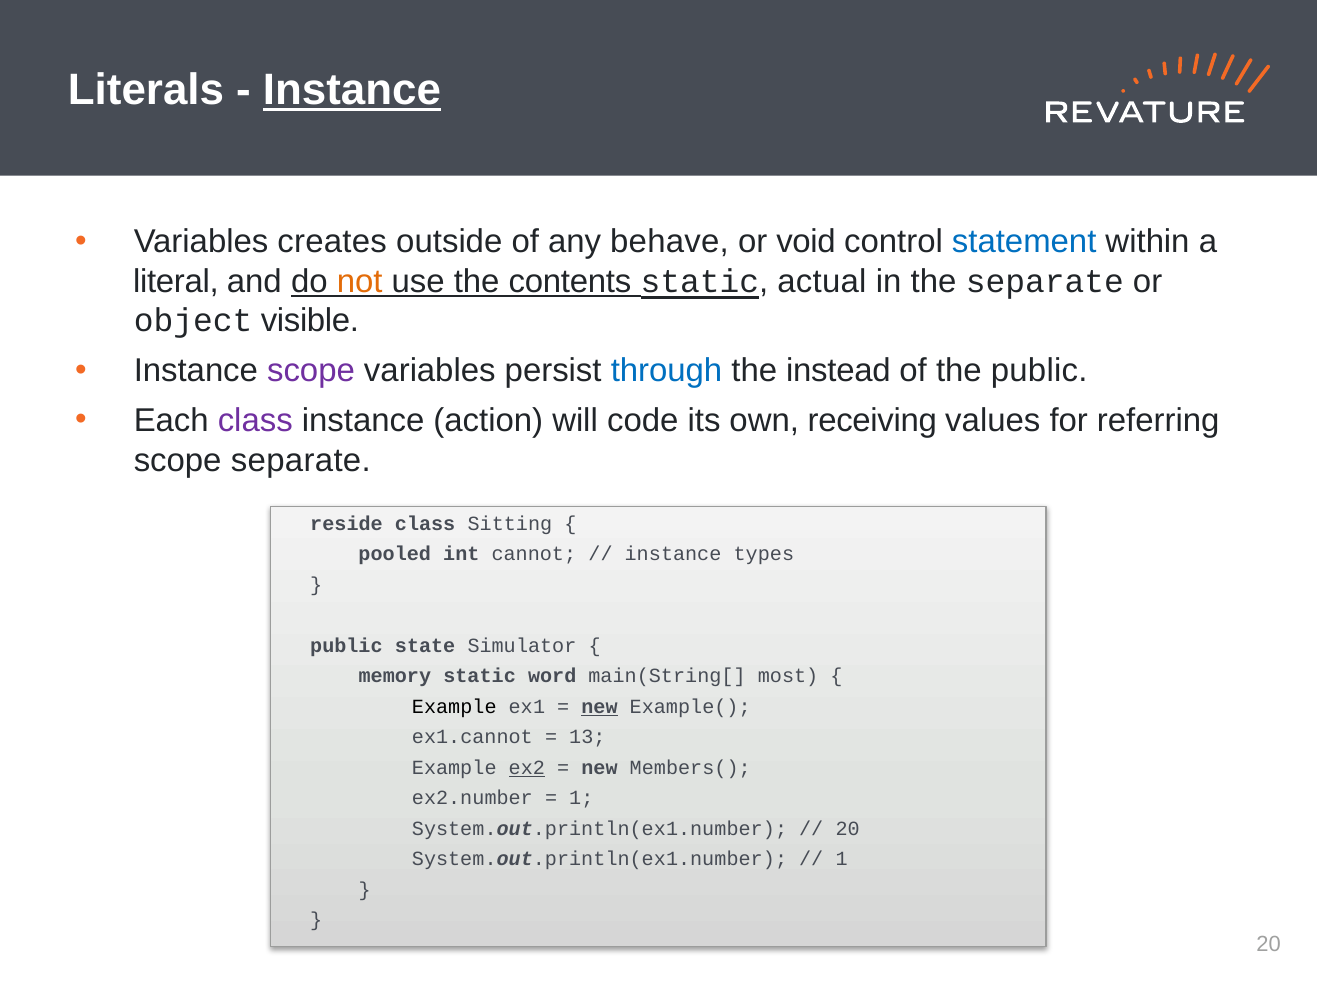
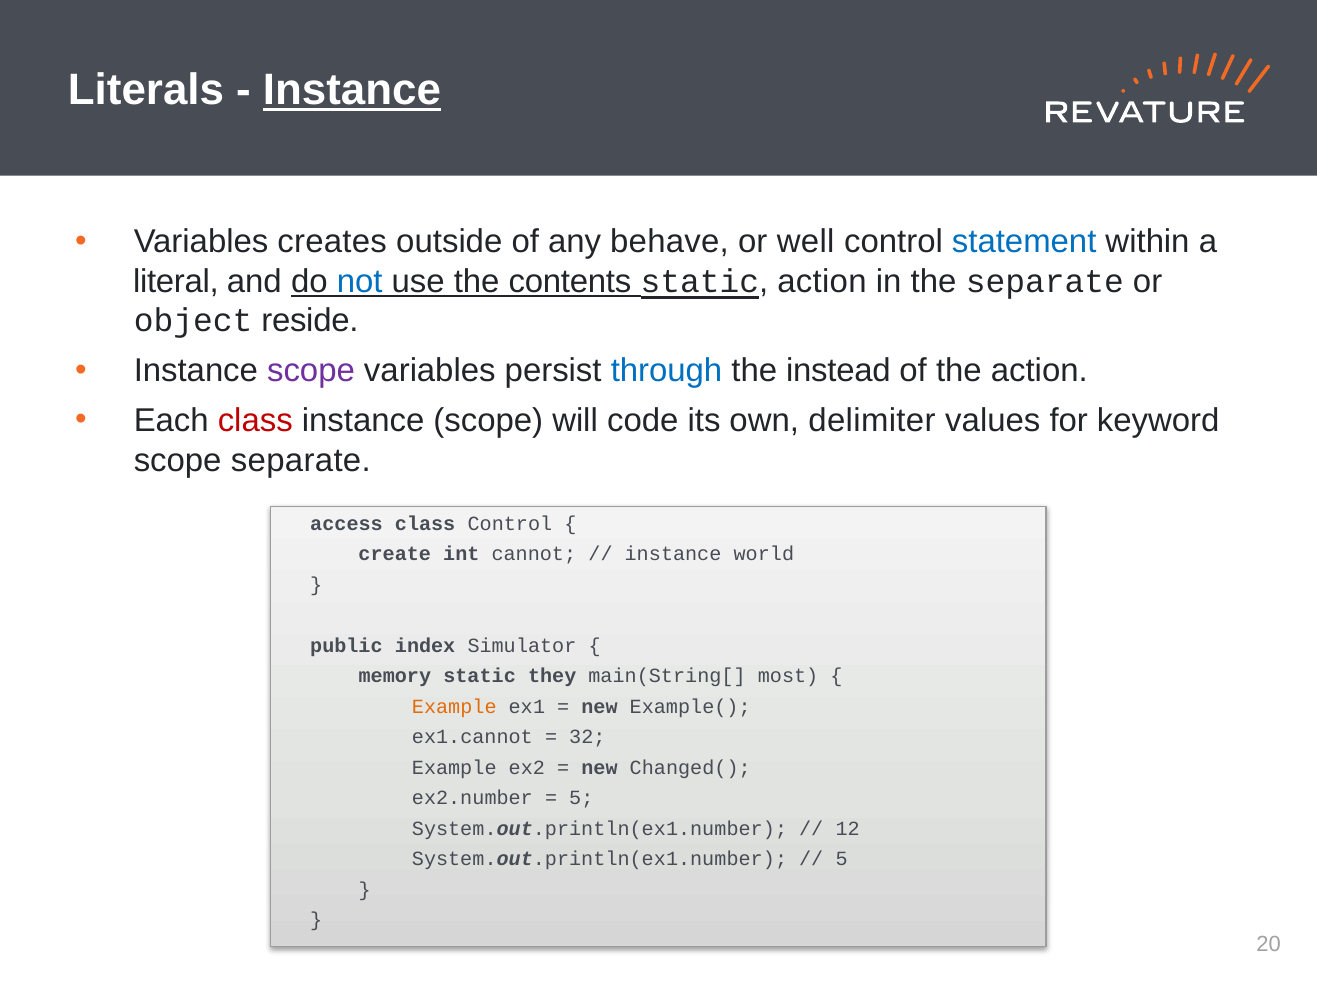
void: void -> well
not colour: orange -> blue
static actual: actual -> action
visible: visible -> reside
the public: public -> action
class at (255, 421) colour: purple -> red
action at (488, 421): action -> scope
receiving: receiving -> delimiter
referring: referring -> keyword
reside: reside -> access
class Sitting: Sitting -> Control
pooled: pooled -> create
types: types -> world
state: state -> index
word: word -> they
Example at (454, 707) colour: black -> orange
new at (600, 707) underline: present -> none
13: 13 -> 32
ex2 underline: present -> none
Members(: Members( -> Changed(
1 at (581, 798): 1 -> 5
20 at (848, 829): 20 -> 12
1 at (842, 859): 1 -> 5
